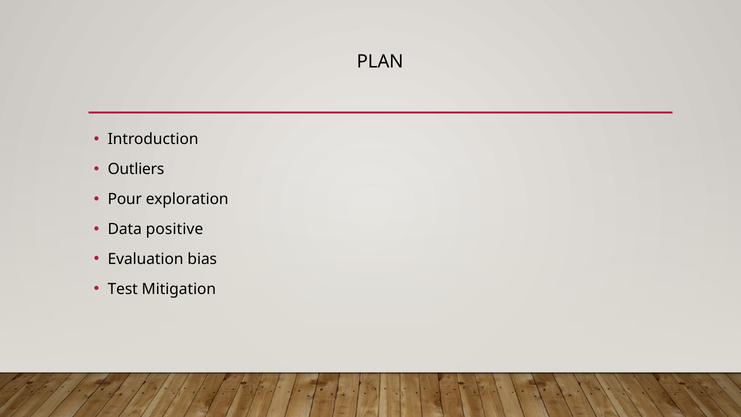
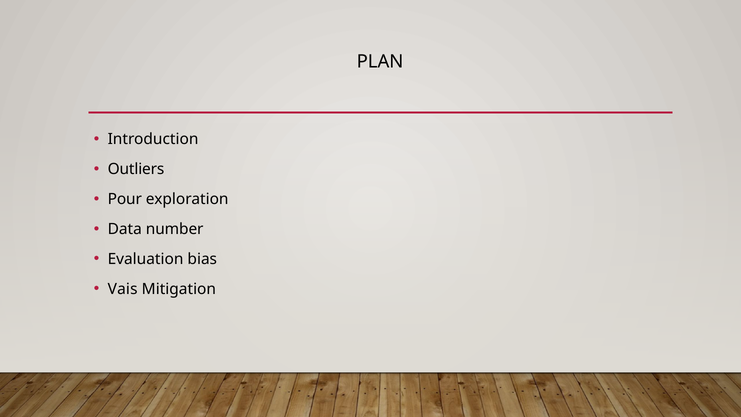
positive: positive -> number
Test: Test -> Vais
